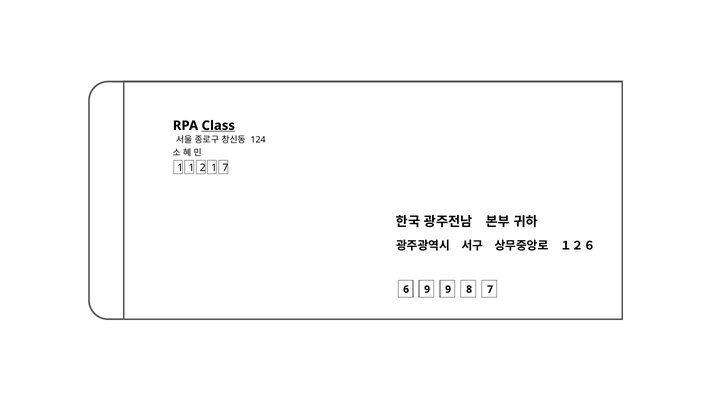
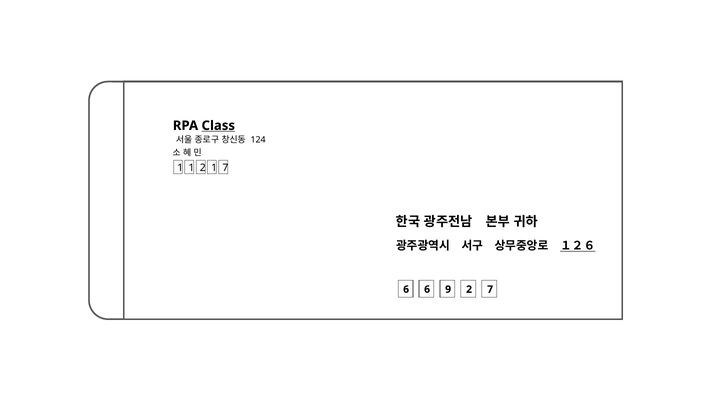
１２６ underline: none -> present
6 9: 9 -> 6
9 8: 8 -> 2
